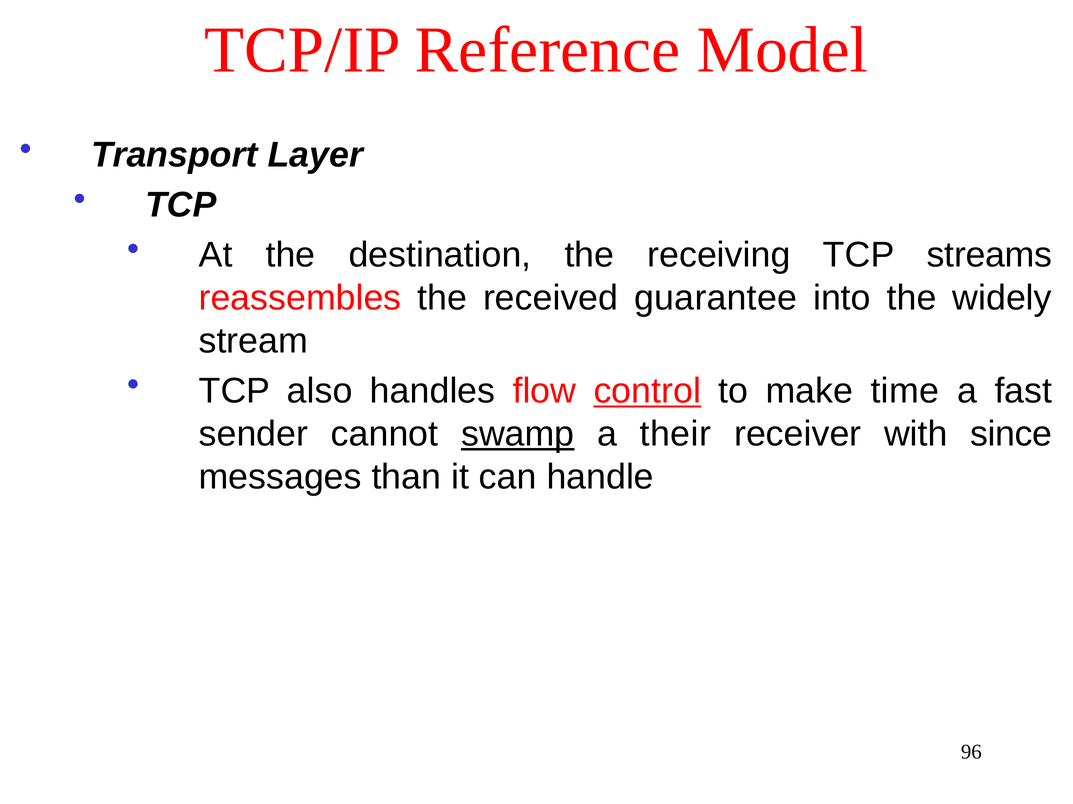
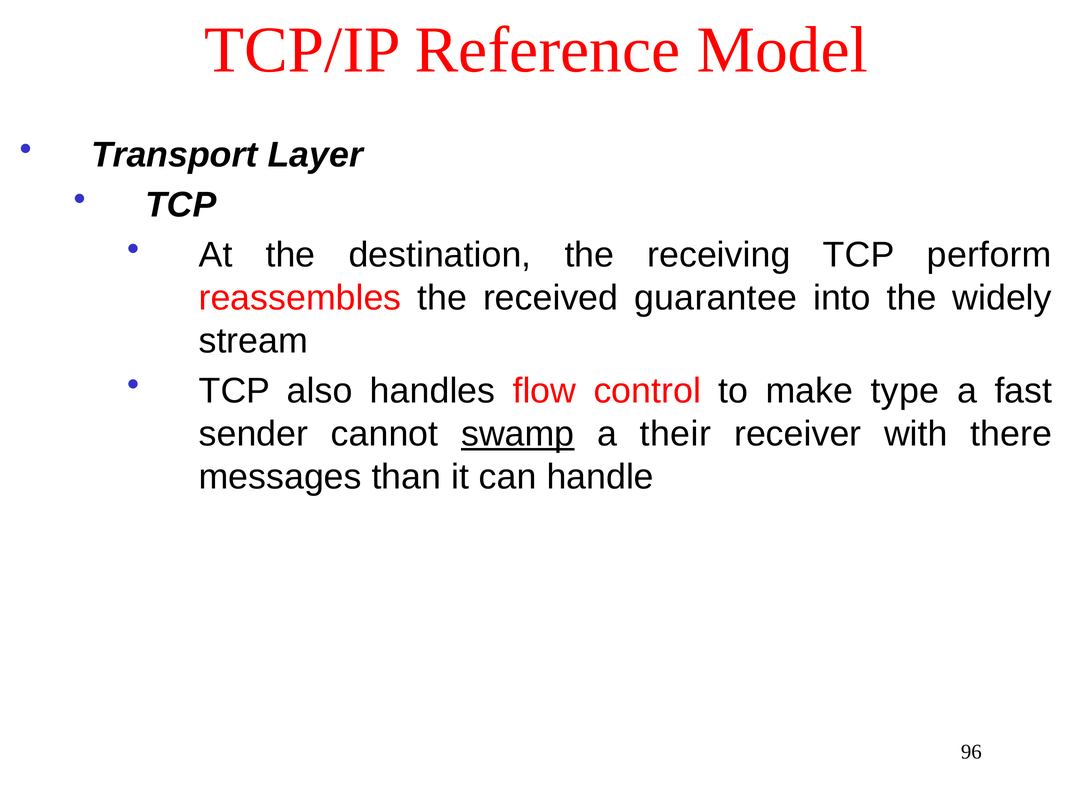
streams: streams -> perform
control underline: present -> none
time: time -> type
since: since -> there
